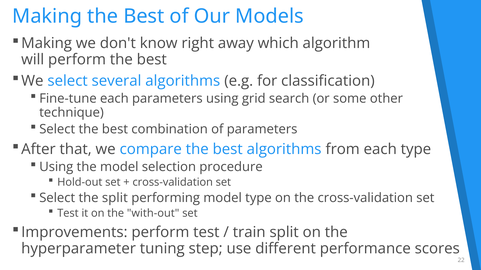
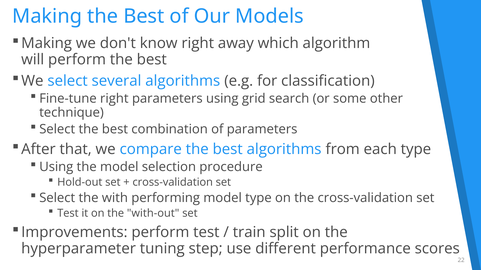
Fine-tune each: each -> right
the split: split -> with
